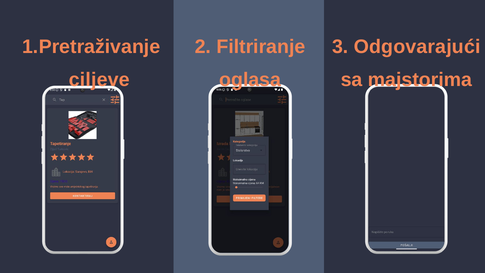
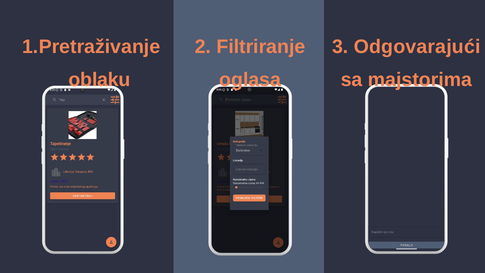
ciljeve: ciljeve -> oblaku
